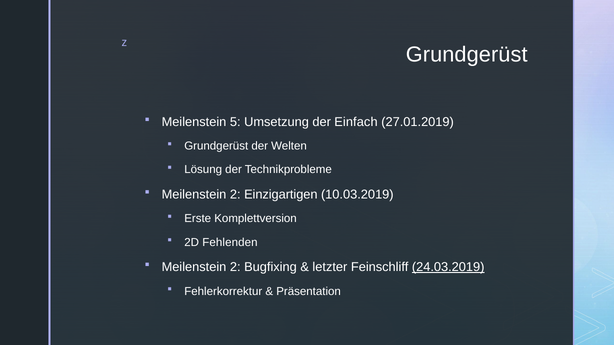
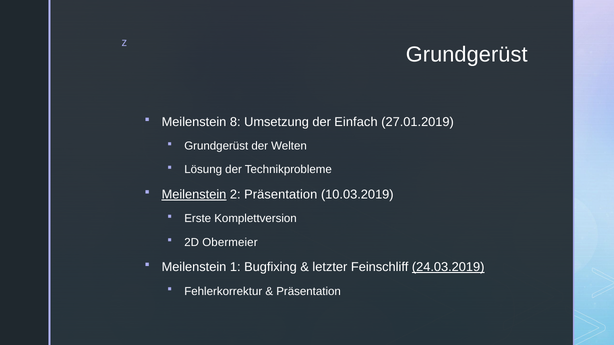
5: 5 -> 8
Meilenstein at (194, 195) underline: none -> present
2 Einzigartigen: Einzigartigen -> Präsentation
Fehlenden: Fehlenden -> Obermeier
2 at (235, 267): 2 -> 1
